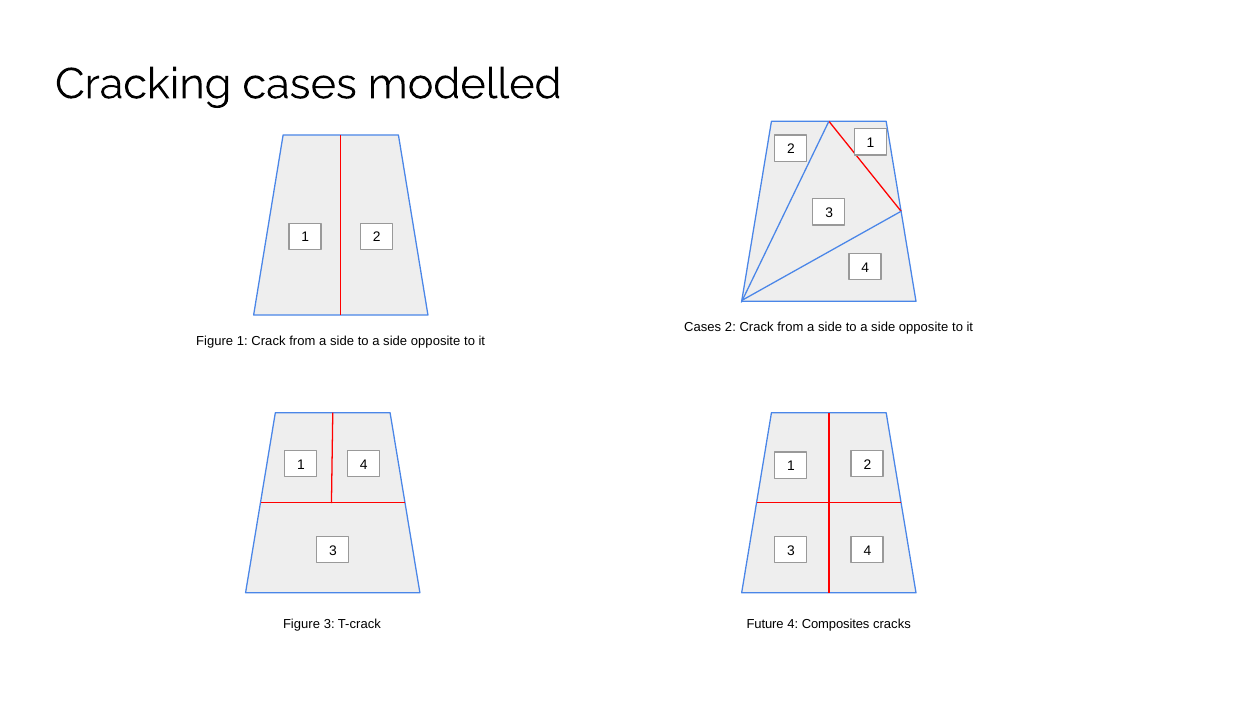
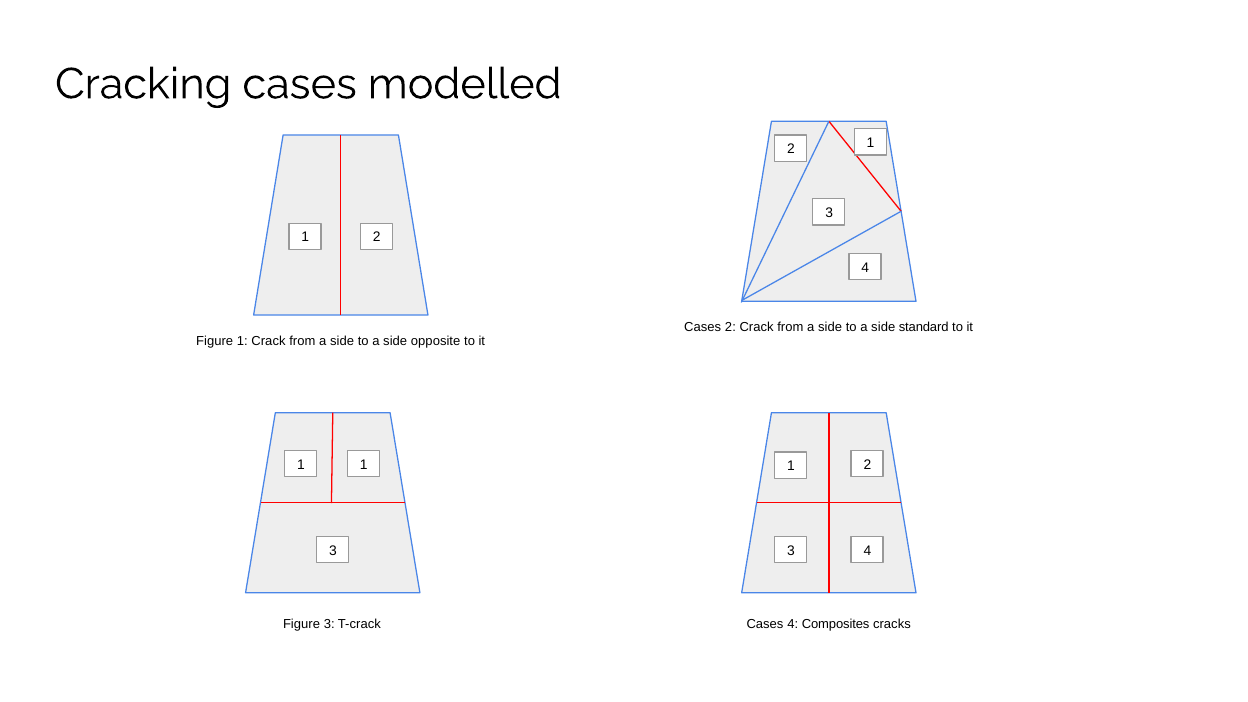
opposite at (924, 327): opposite -> standard
4 at (364, 464): 4 -> 1
Future at (765, 624): Future -> Cases
